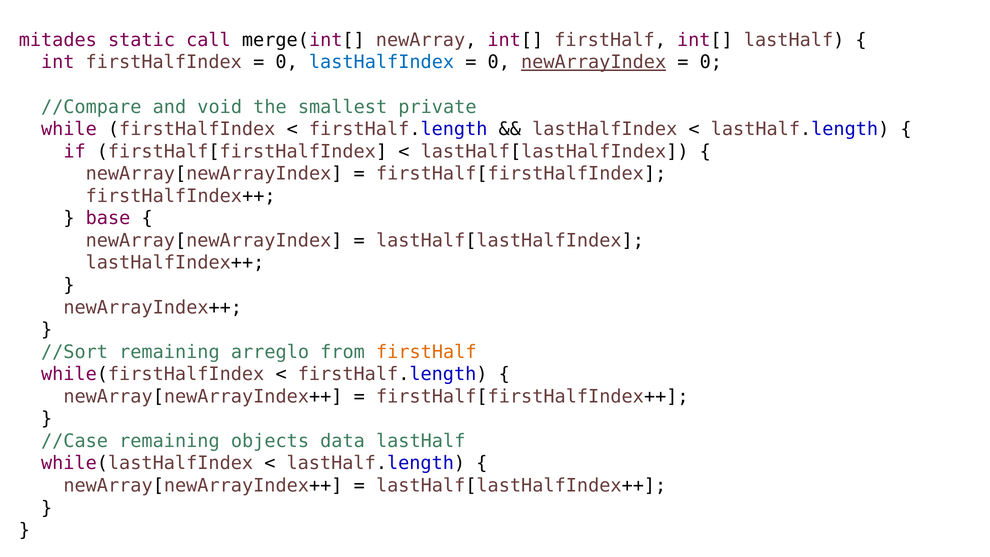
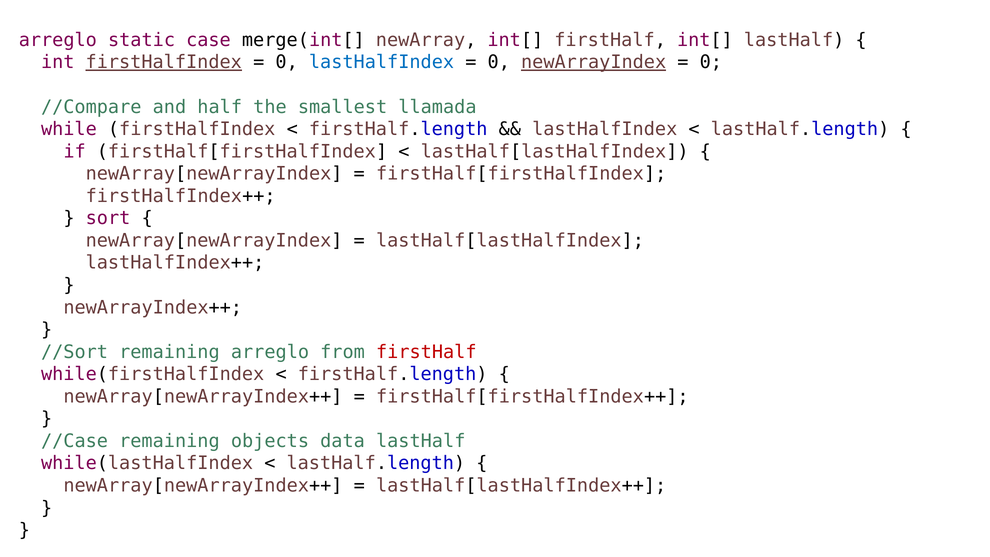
mitades at (58, 40): mitades -> arreglo
call: call -> case
firstHalfIndex at (164, 62) underline: none -> present
void: void -> half
private: private -> llamada
base: base -> sort
firstHalf at (426, 352) colour: orange -> red
